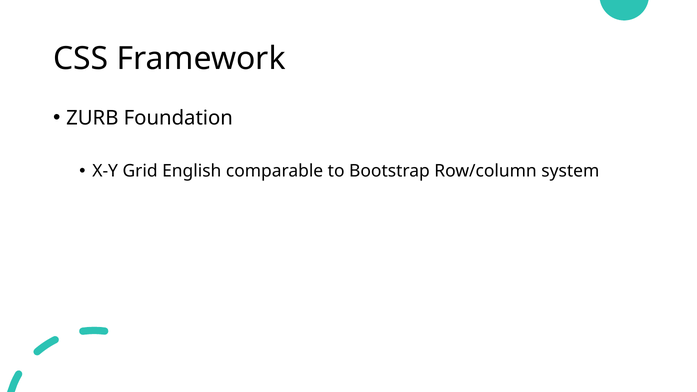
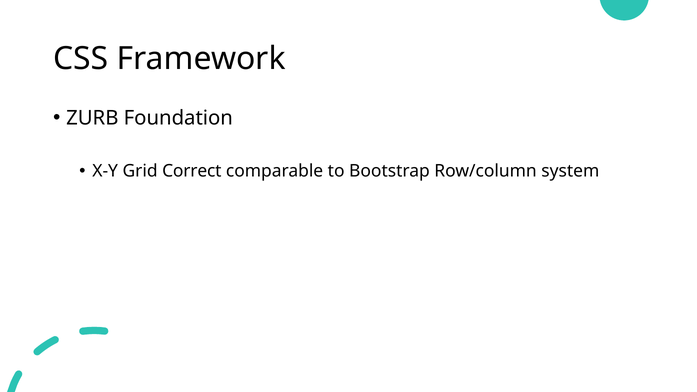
English: English -> Correct
